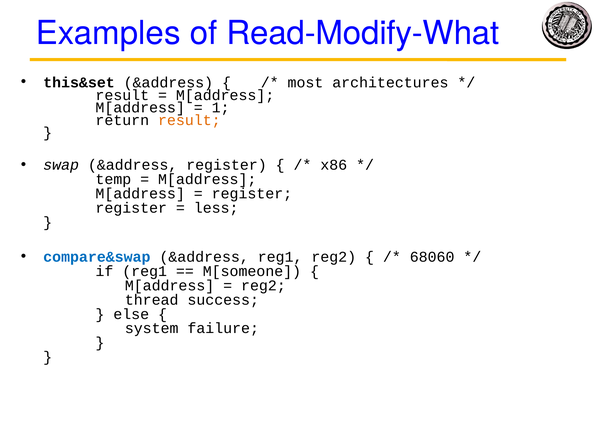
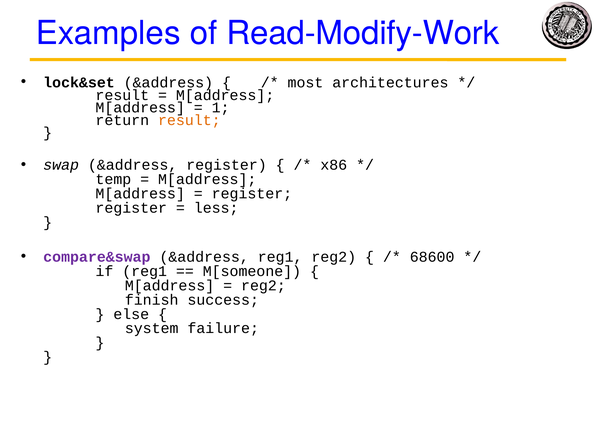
Read-Modify-What: Read-Modify-What -> Read-Modify-Work
this&set: this&set -> lock&set
compare&swap colour: blue -> purple
68060: 68060 -> 68600
thread: thread -> finish
